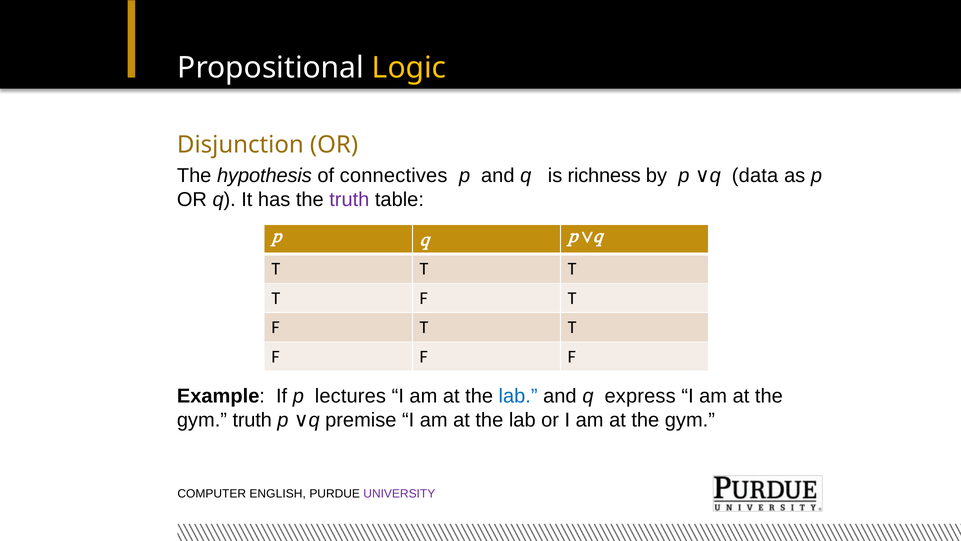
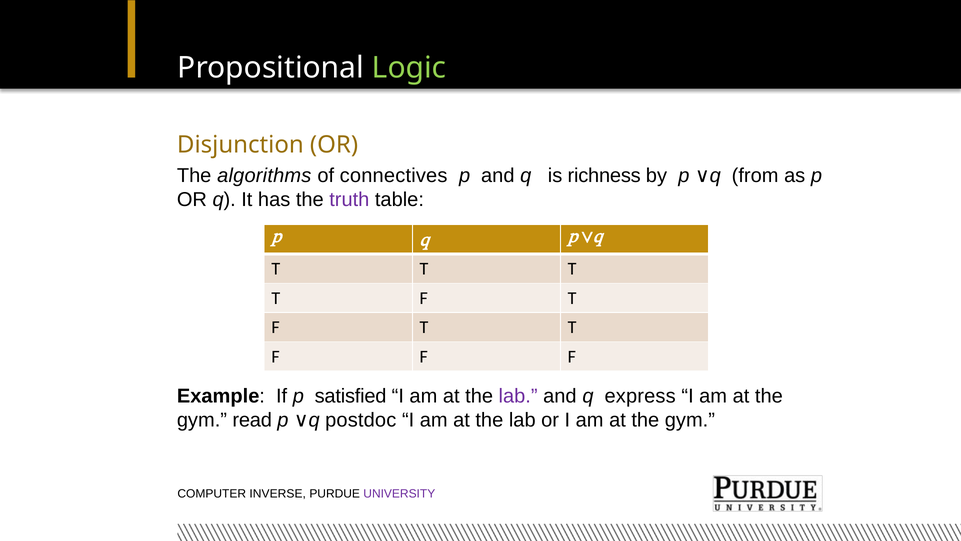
Logic colour: yellow -> light green
hypothesis: hypothesis -> algorithms
data: data -> from
lectures: lectures -> satisfied
lab at (518, 396) colour: blue -> purple
gym truth: truth -> read
premise: premise -> postdoc
ENGLISH: ENGLISH -> INVERSE
